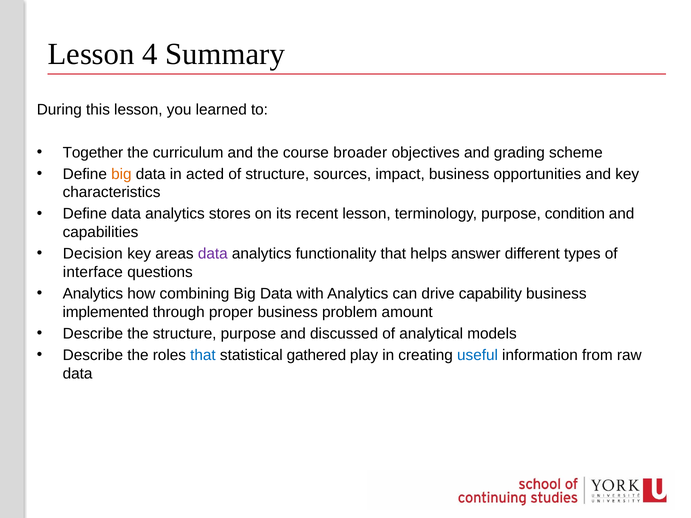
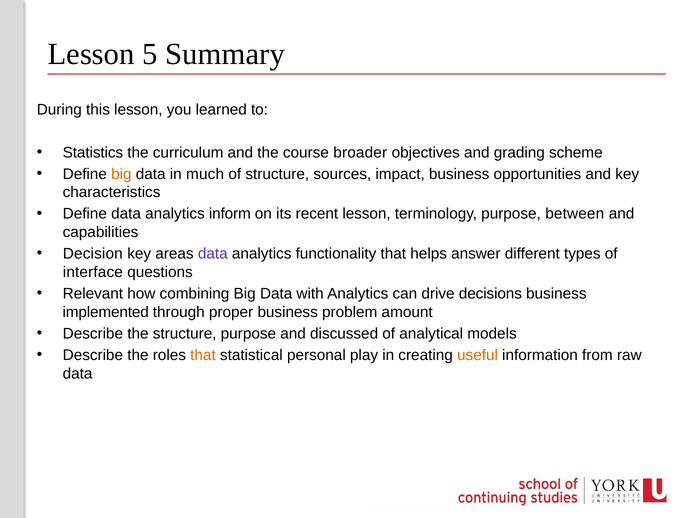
4: 4 -> 5
Together: Together -> Statistics
acted: acted -> much
stores: stores -> inform
condition: condition -> between
Analytics at (93, 294): Analytics -> Relevant
capability: capability -> decisions
that at (203, 355) colour: blue -> orange
gathered: gathered -> personal
useful colour: blue -> orange
